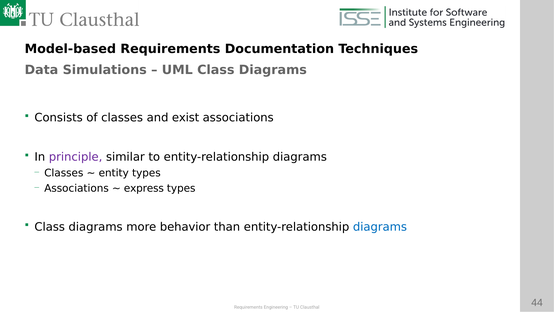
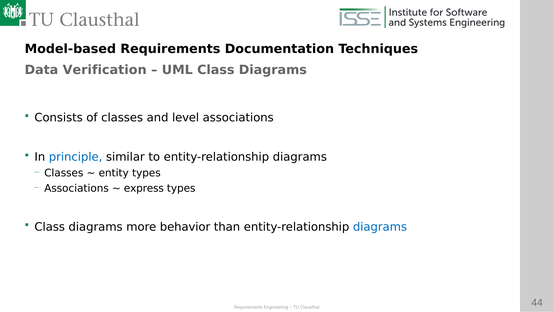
Simulations: Simulations -> Verification
exist: exist -> level
principle colour: purple -> blue
